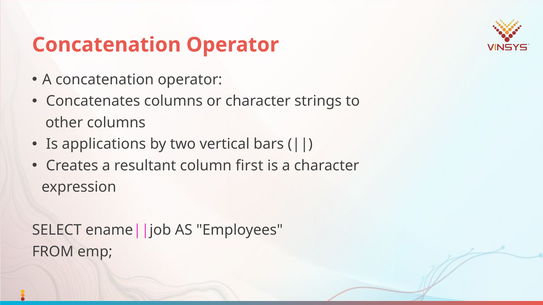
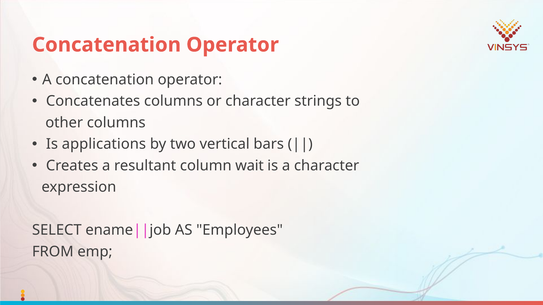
first: first -> wait
